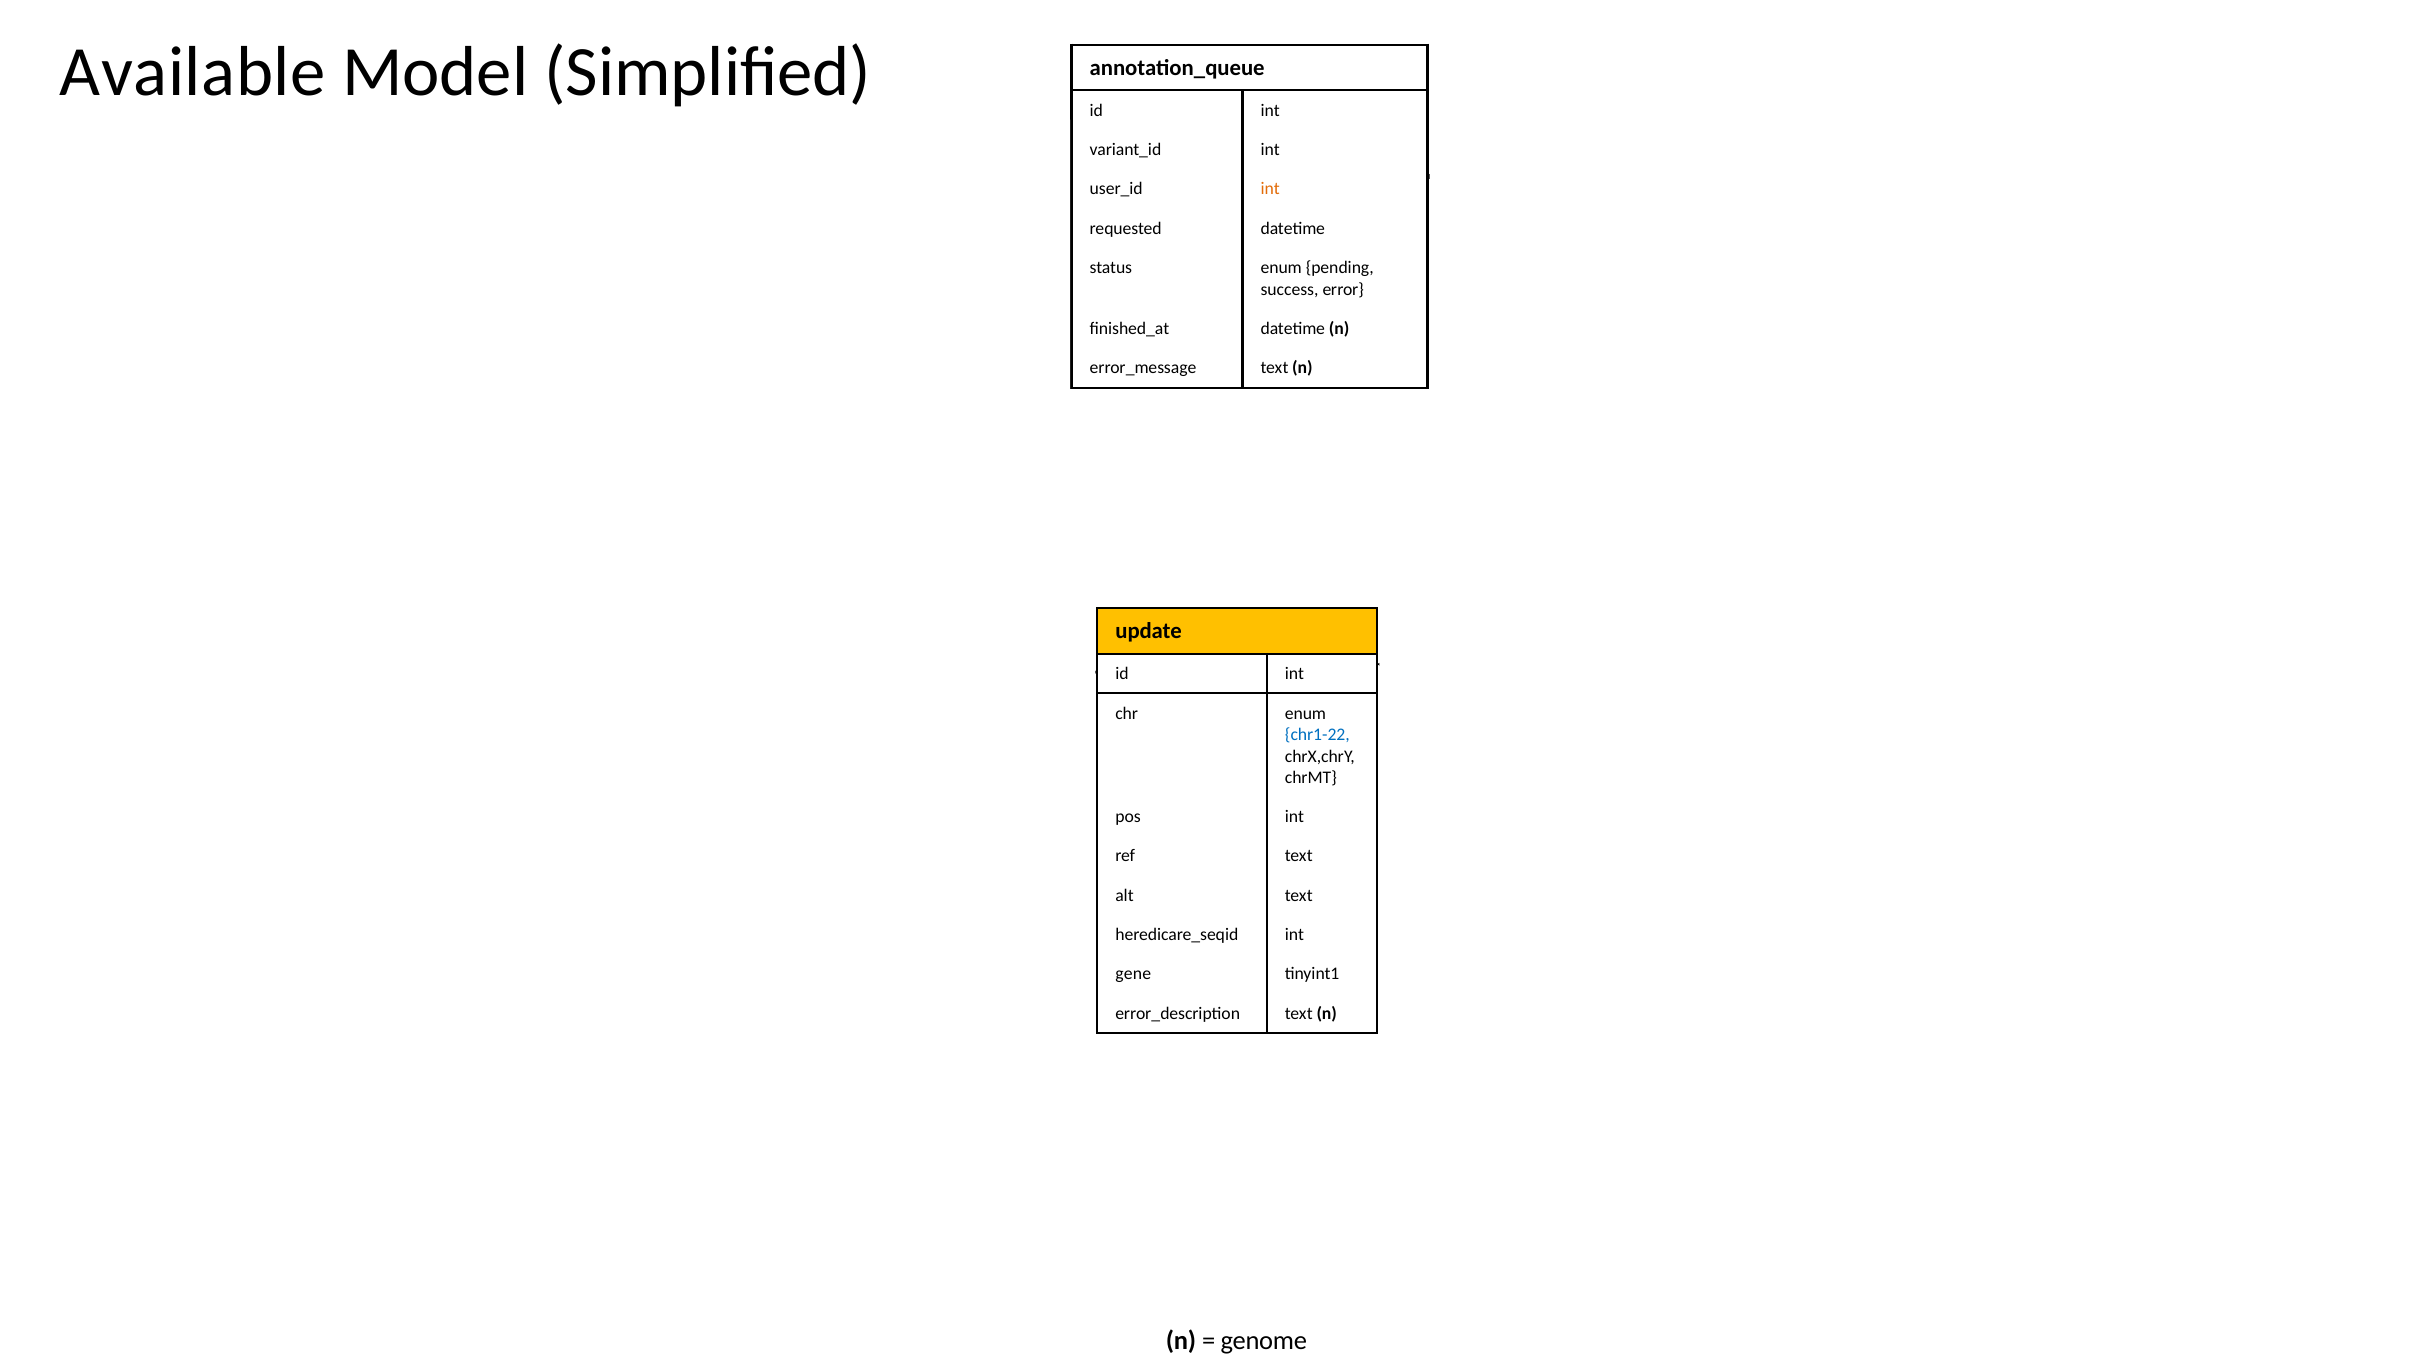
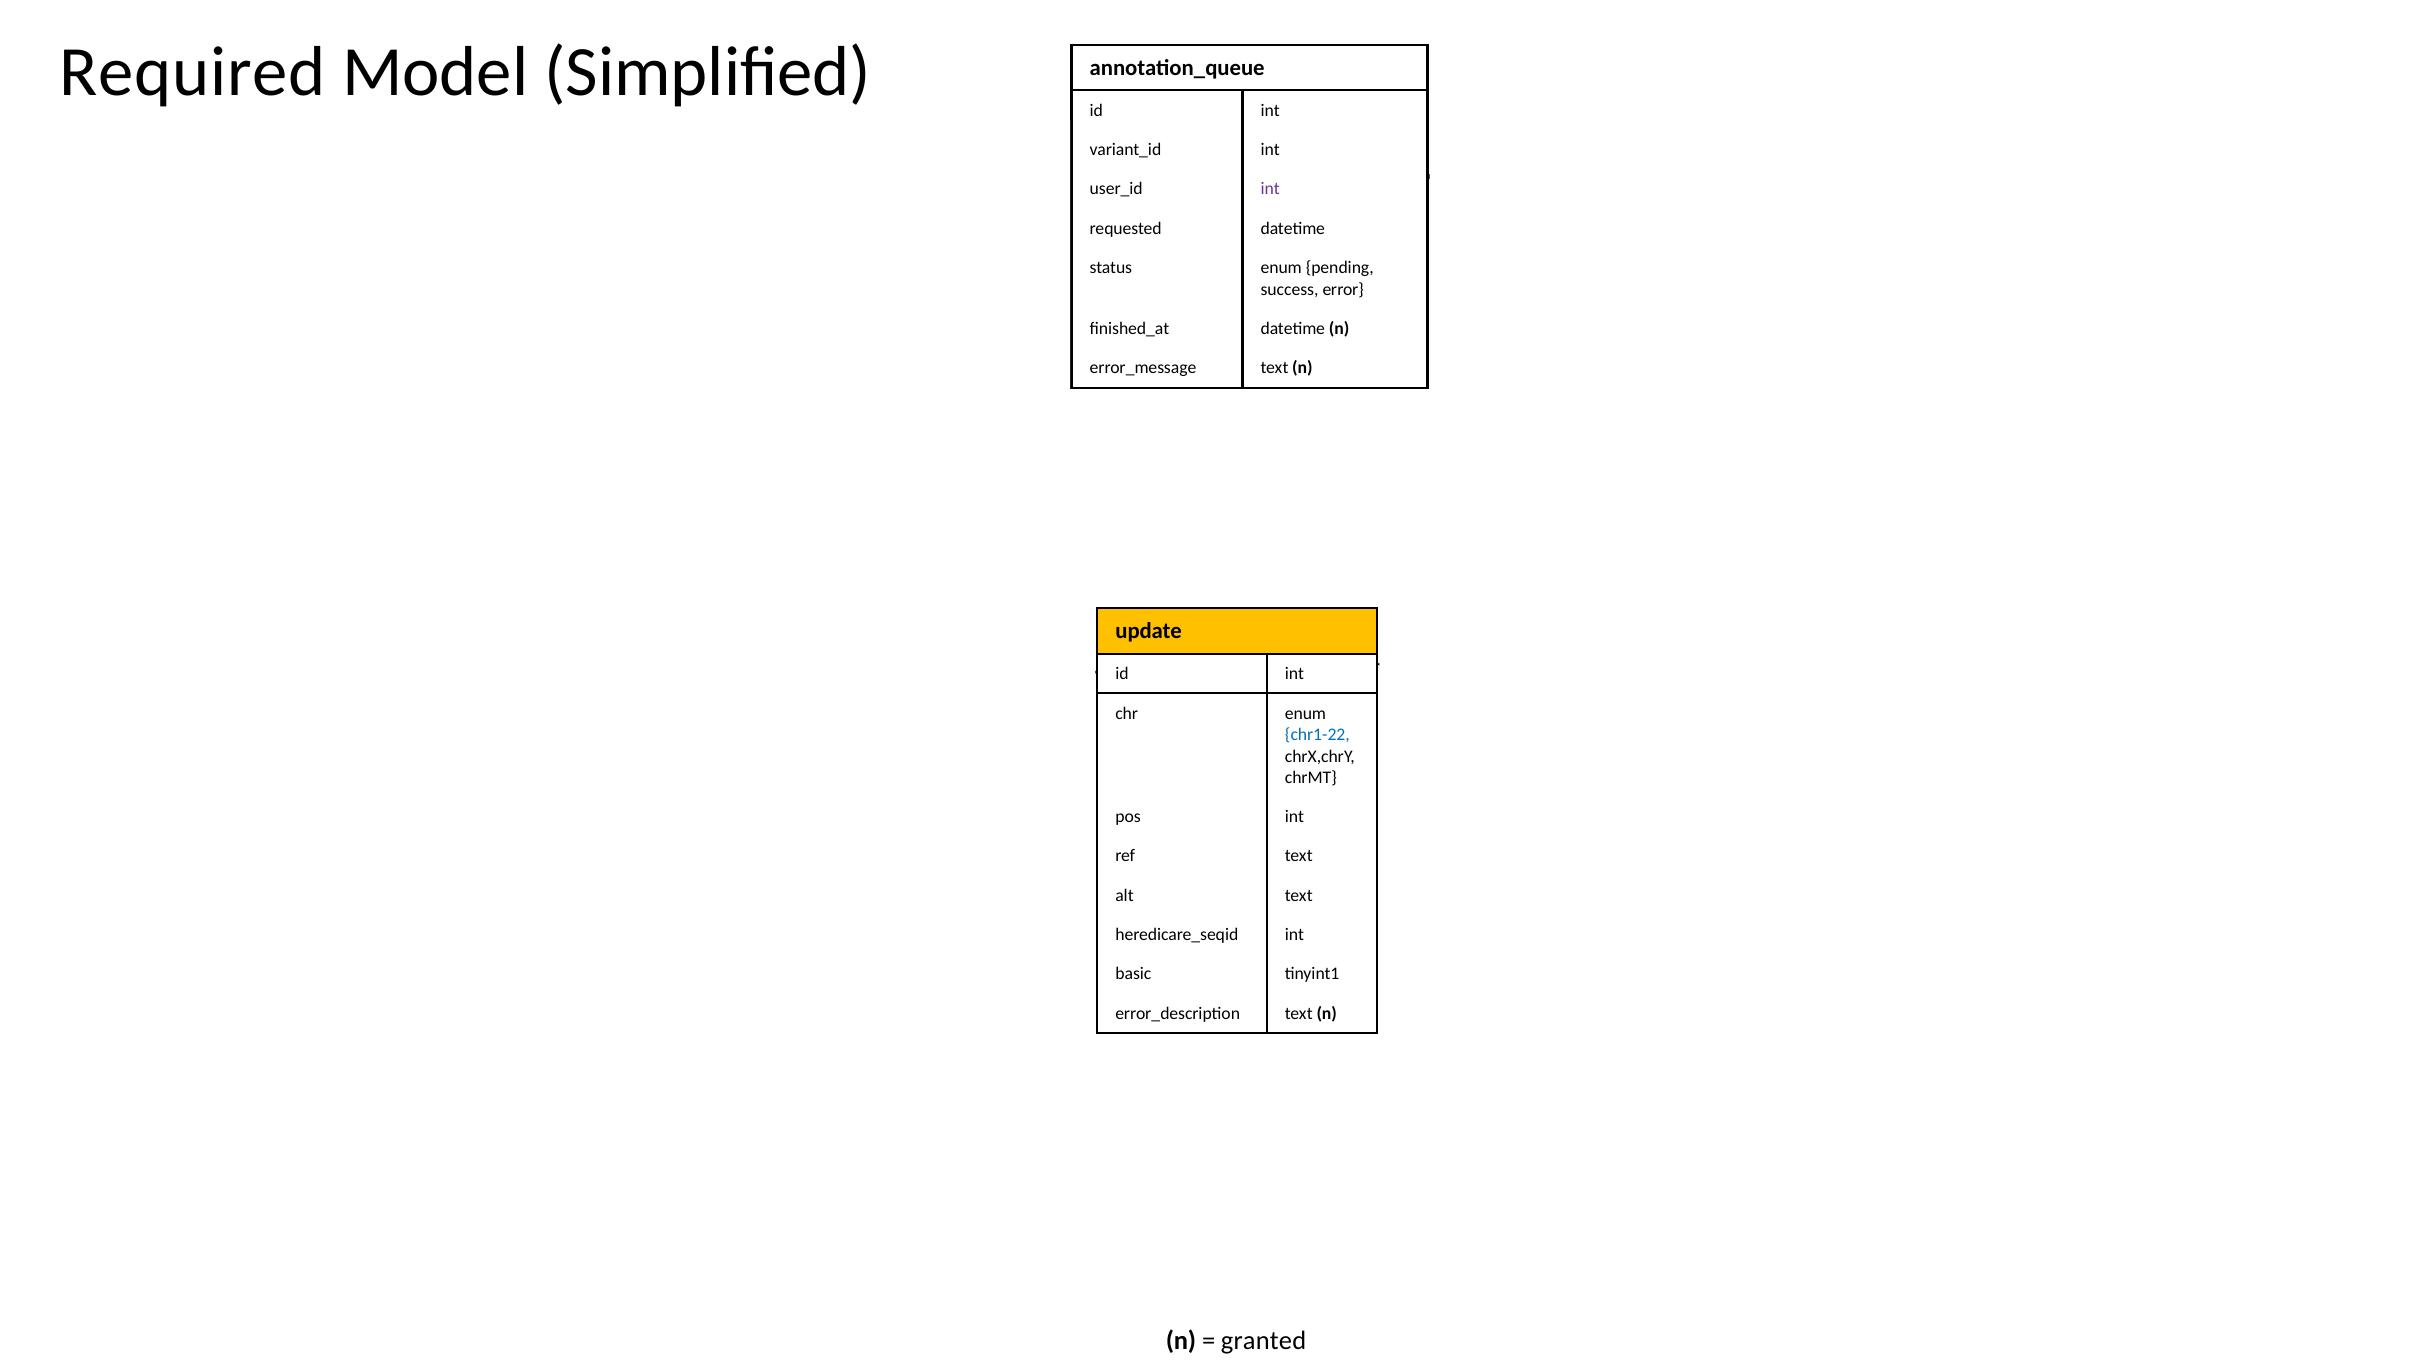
Available: Available -> Required
int at (1270, 189) colour: orange -> purple
gene at (1133, 974): gene -> basic
genome: genome -> granted
